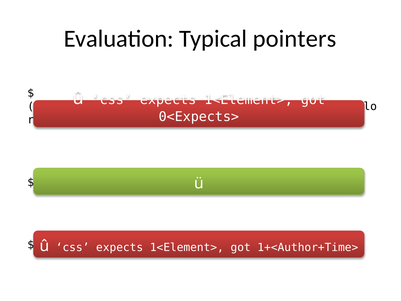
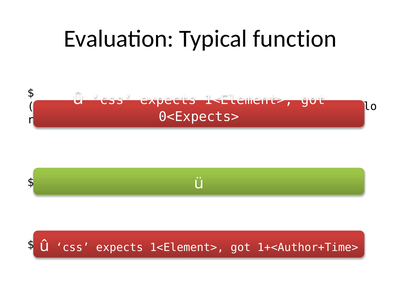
pointers: pointers -> function
